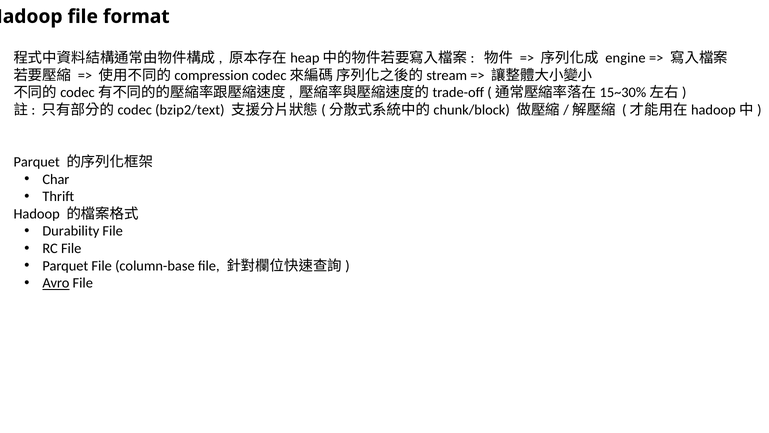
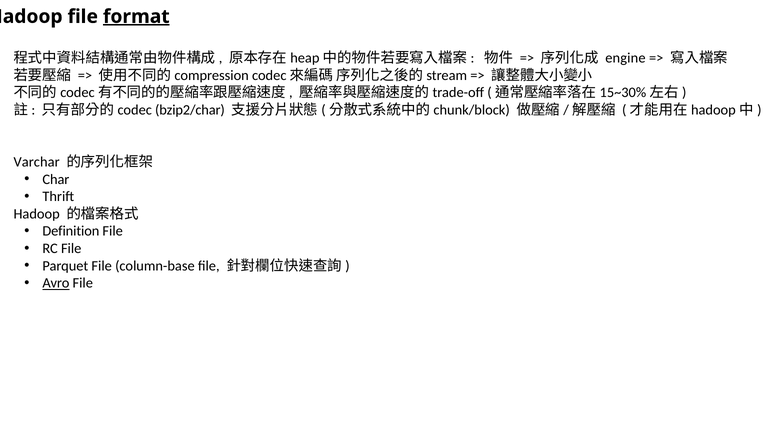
format underline: none -> present
bzip2/text: bzip2/text -> bzip2/char
Parquet at (37, 162): Parquet -> Varchar
Durability: Durability -> Definition
